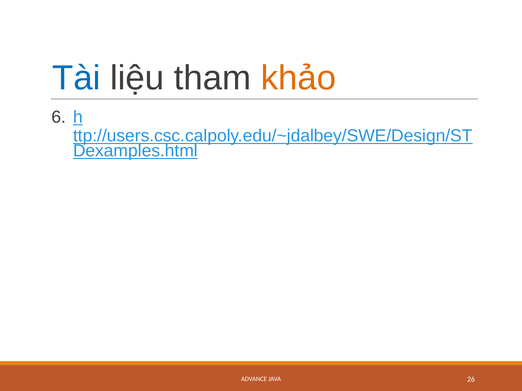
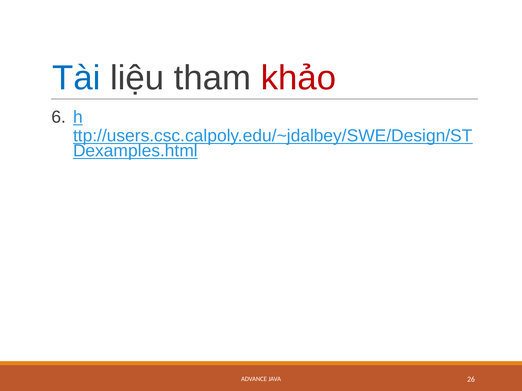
khảo colour: orange -> red
